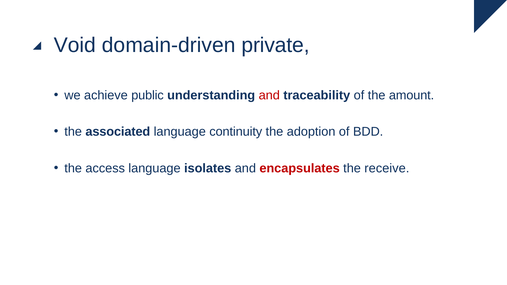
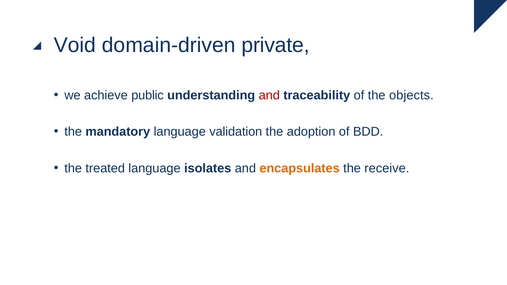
amount: amount -> objects
associated: associated -> mandatory
continuity: continuity -> validation
access: access -> treated
encapsulates colour: red -> orange
